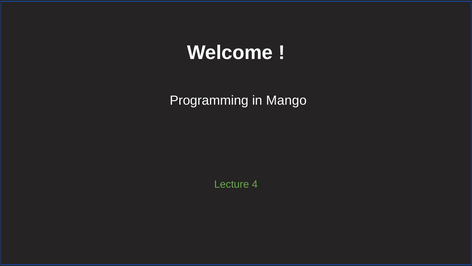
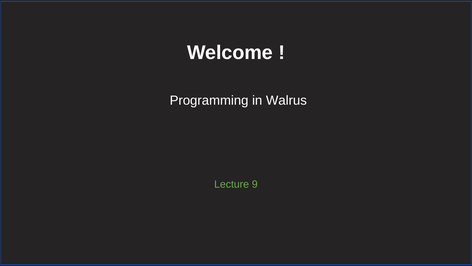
Mango: Mango -> Walrus
4: 4 -> 9
